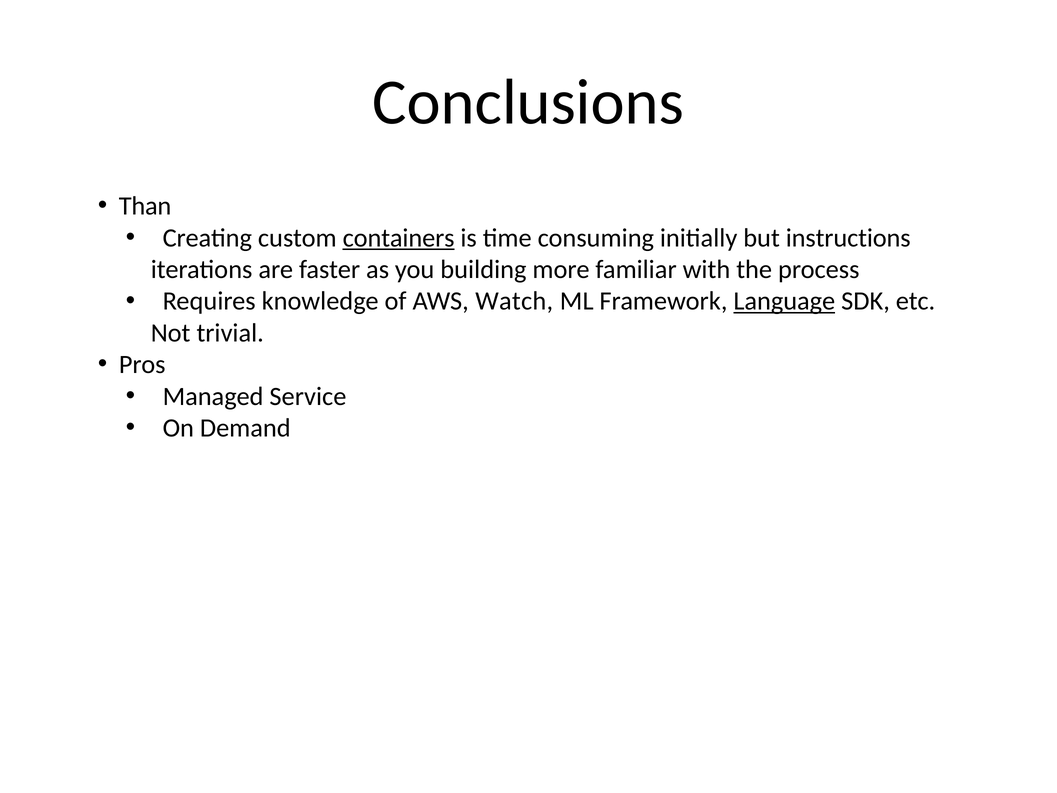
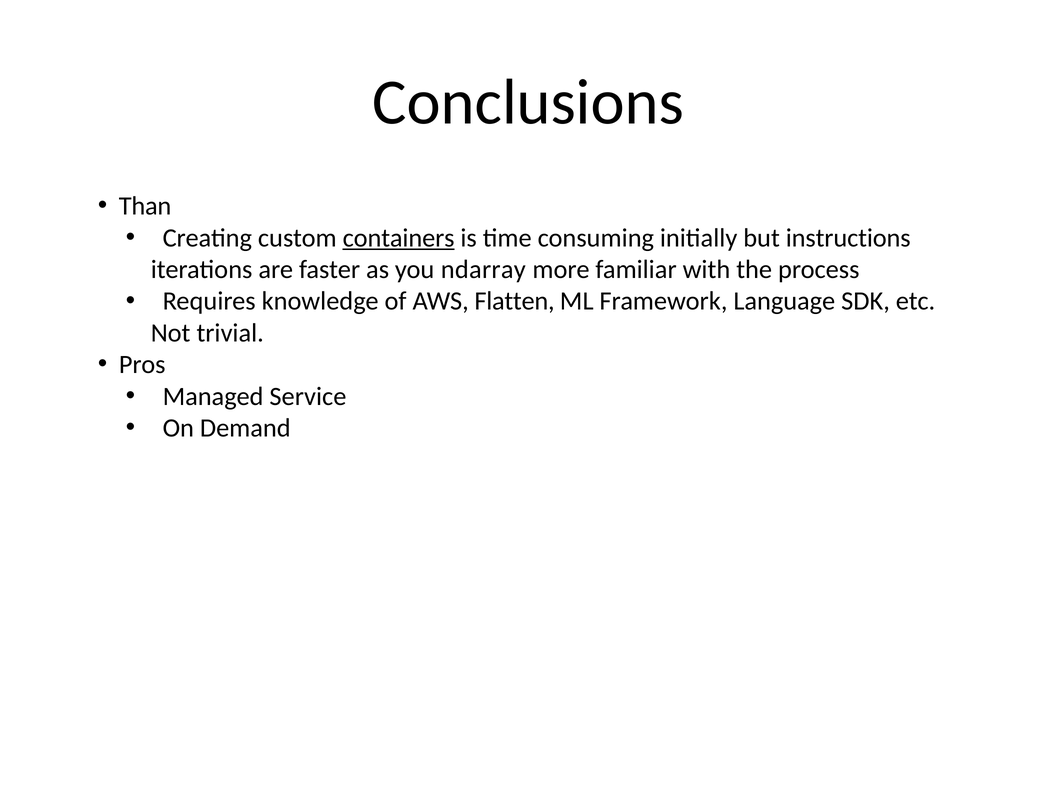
building: building -> ndarray
Watch: Watch -> Flatten
Language underline: present -> none
